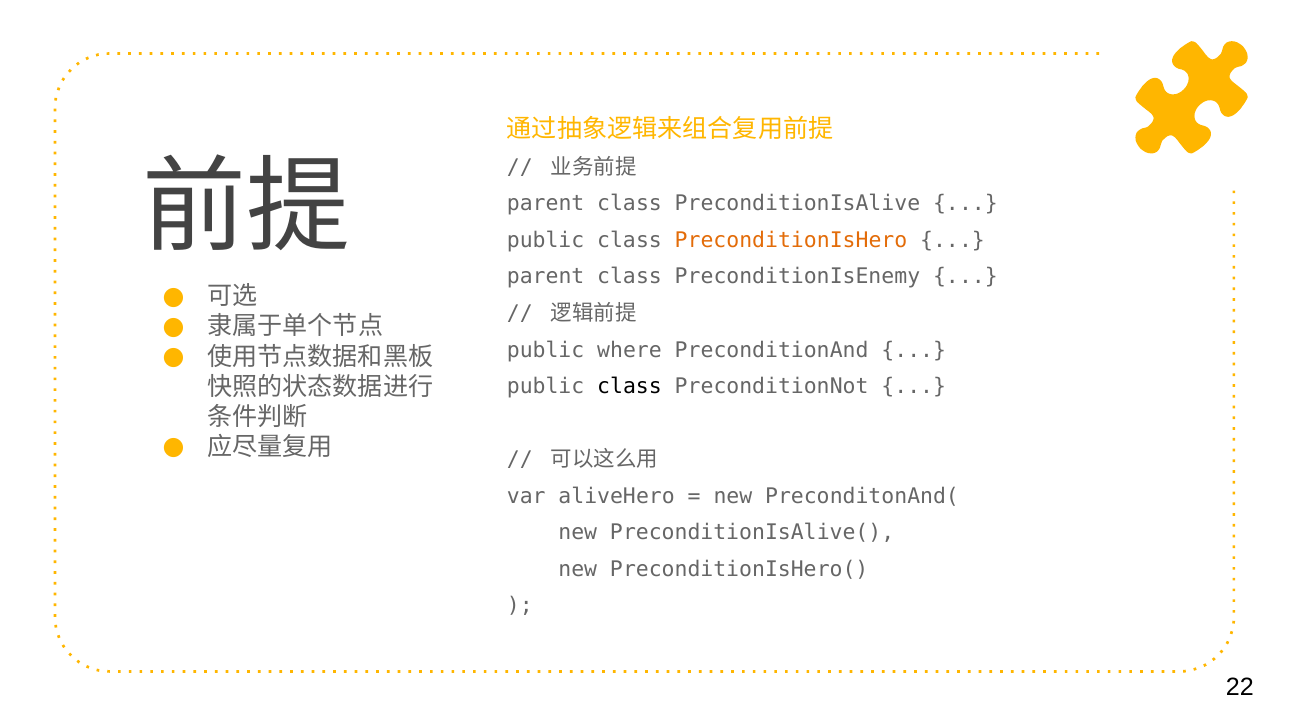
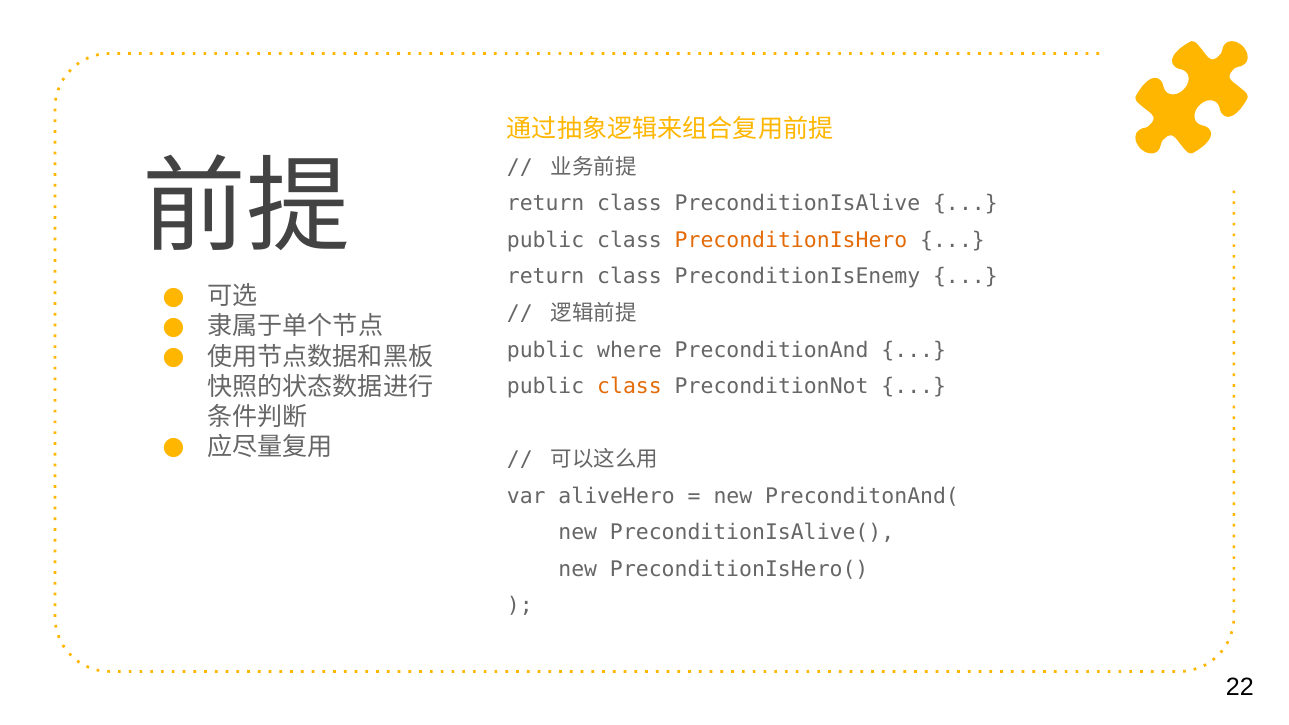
parent at (546, 204): parent -> return
parent at (546, 277): parent -> return
class at (630, 387) colour: black -> orange
